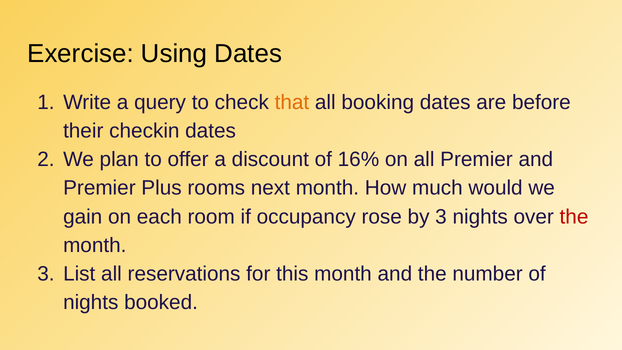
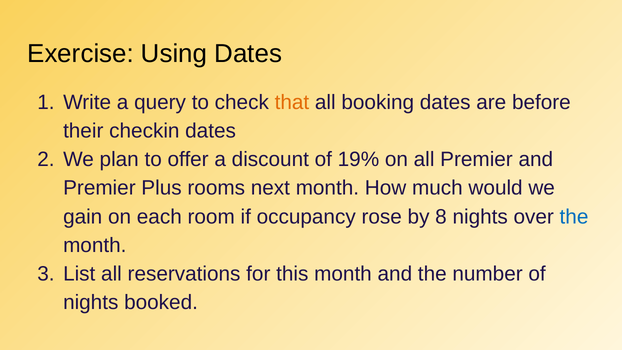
16%: 16% -> 19%
by 3: 3 -> 8
the at (574, 217) colour: red -> blue
